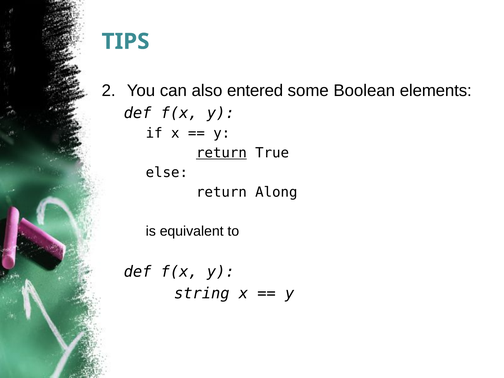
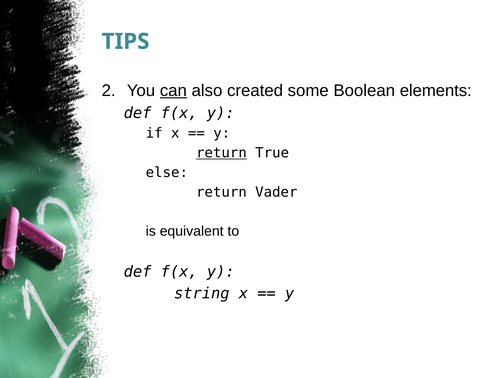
can underline: none -> present
entered: entered -> created
Along: Along -> Vader
